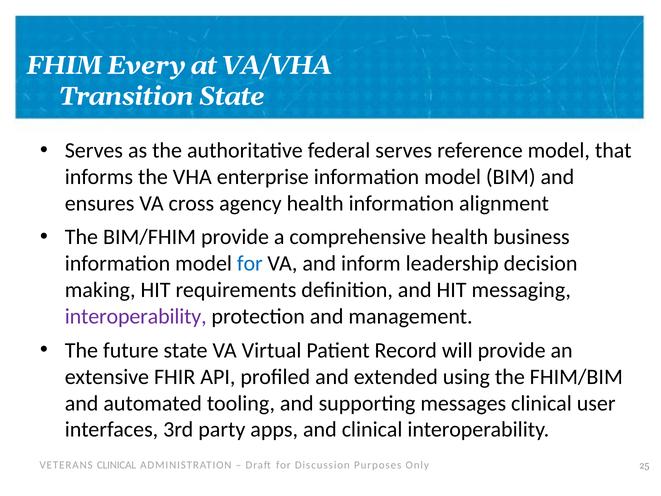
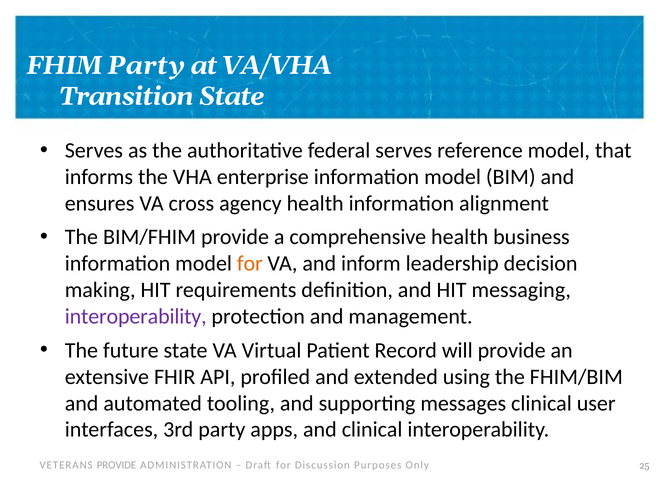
FHIM Every: Every -> Party
for at (250, 264) colour: blue -> orange
CLINICAL at (117, 465): CLINICAL -> PROVIDE
